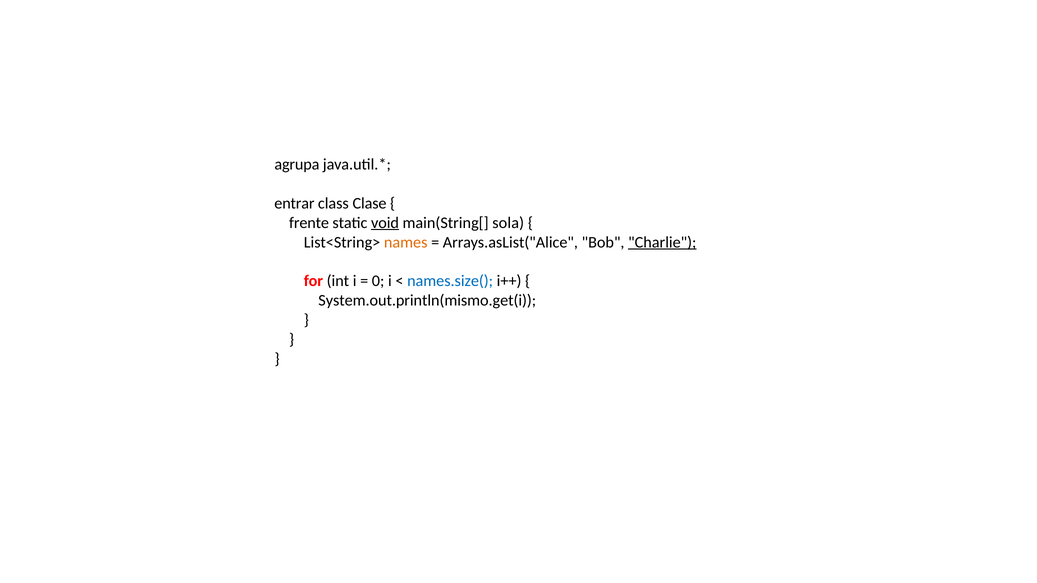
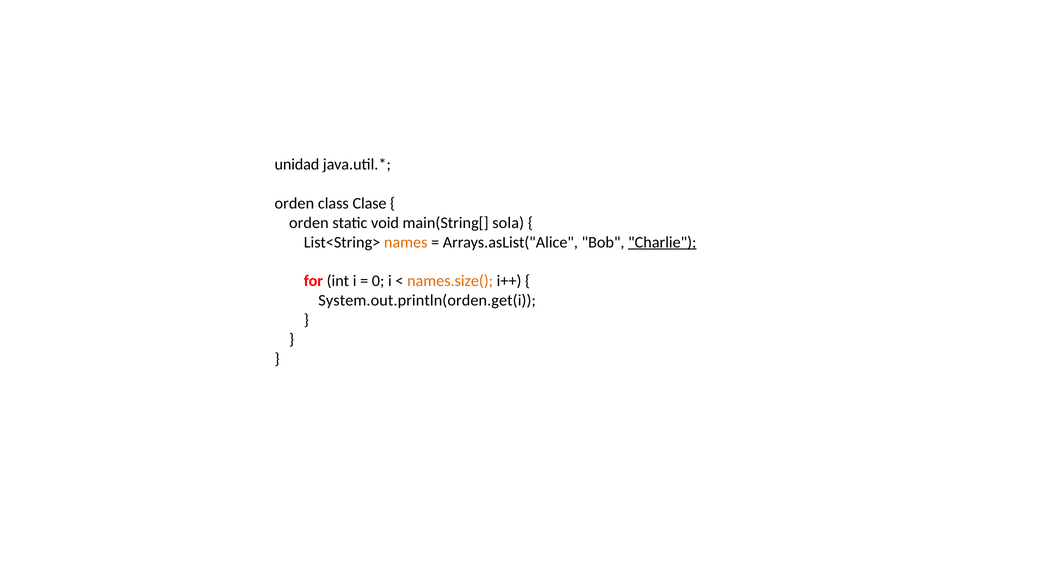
agrupa: agrupa -> unidad
entrar at (294, 203): entrar -> orden
frente at (309, 223): frente -> orden
void underline: present -> none
names.size( colour: blue -> orange
System.out.println(mismo.get(i: System.out.println(mismo.get(i -> System.out.println(orden.get(i
